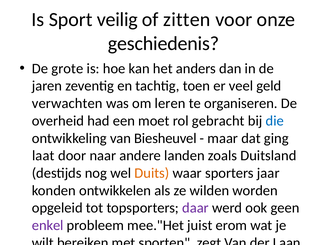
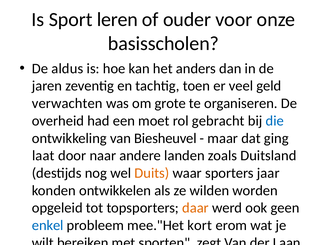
veilig: veilig -> leren
zitten: zitten -> ouder
geschiedenis: geschiedenis -> basisscholen
grote: grote -> aldus
leren: leren -> grote
daar colour: purple -> orange
enkel colour: purple -> blue
juist: juist -> kort
